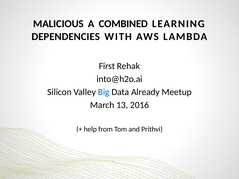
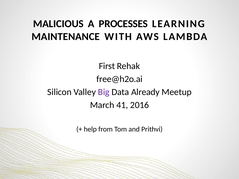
COMBINED: COMBINED -> PROCESSES
DEPENDENCIES: DEPENDENCIES -> MAINTENANCE
into@h2o.ai: into@h2o.ai -> free@h2o.ai
Big colour: blue -> purple
13: 13 -> 41
